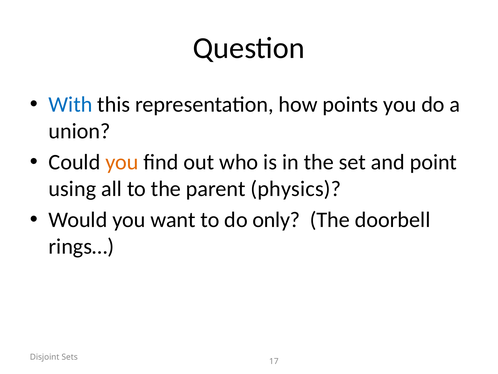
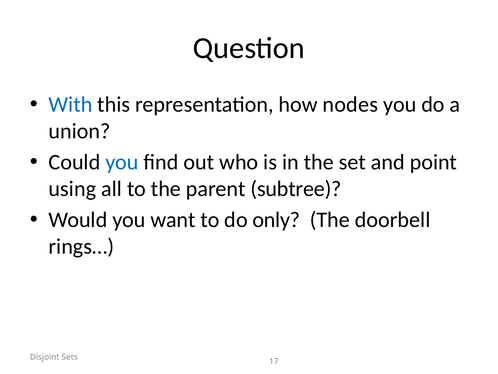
points: points -> nodes
you at (122, 162) colour: orange -> blue
physics: physics -> subtree
